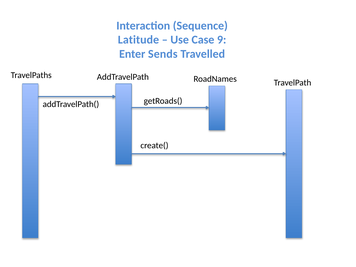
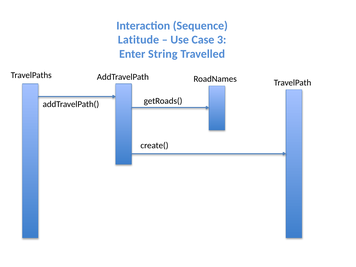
9: 9 -> 3
Sends: Sends -> String
